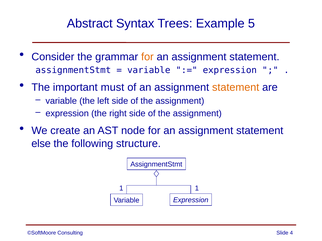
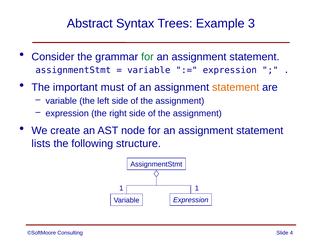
5: 5 -> 3
for at (147, 57) colour: orange -> green
else: else -> lists
